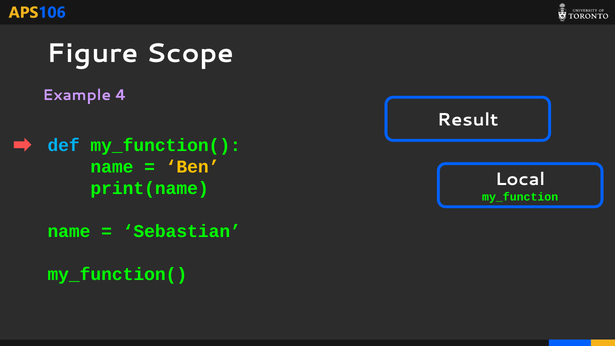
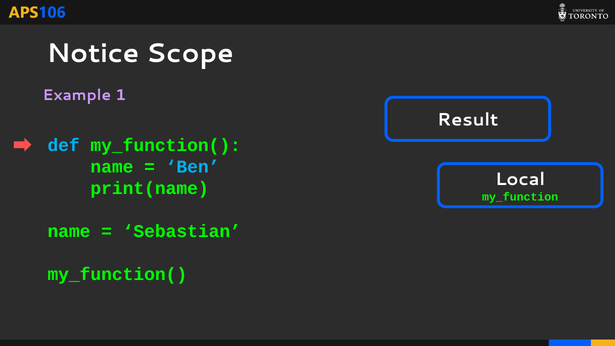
Figure: Figure -> Notice
4: 4 -> 1
Ben colour: yellow -> light blue
